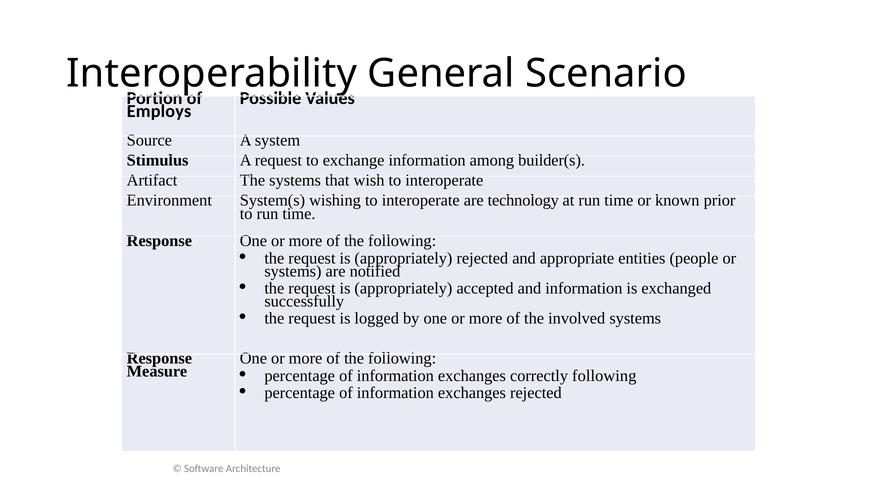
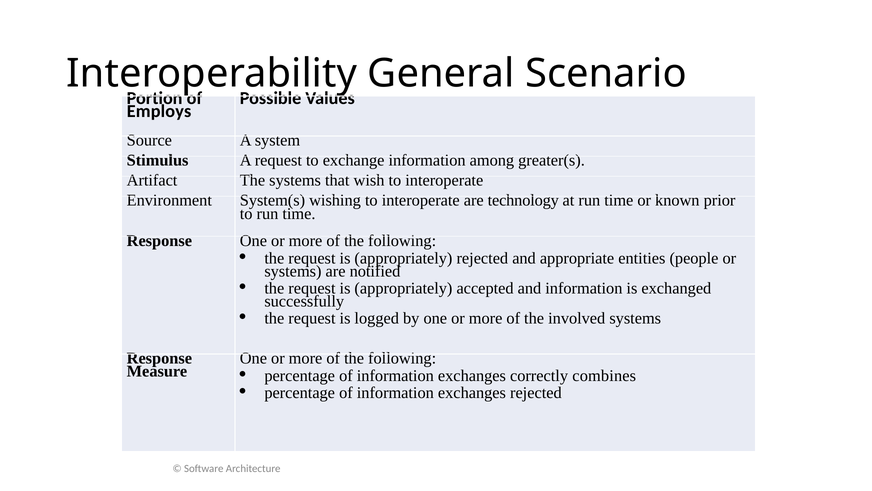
builder(s: builder(s -> greater(s
correctly following: following -> combines
